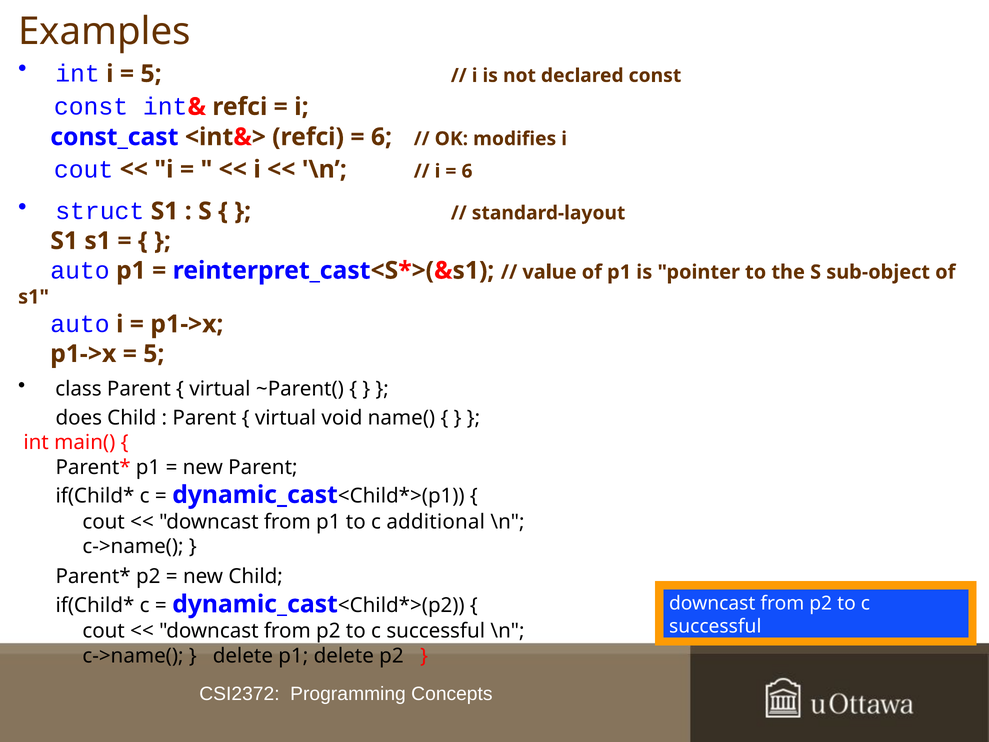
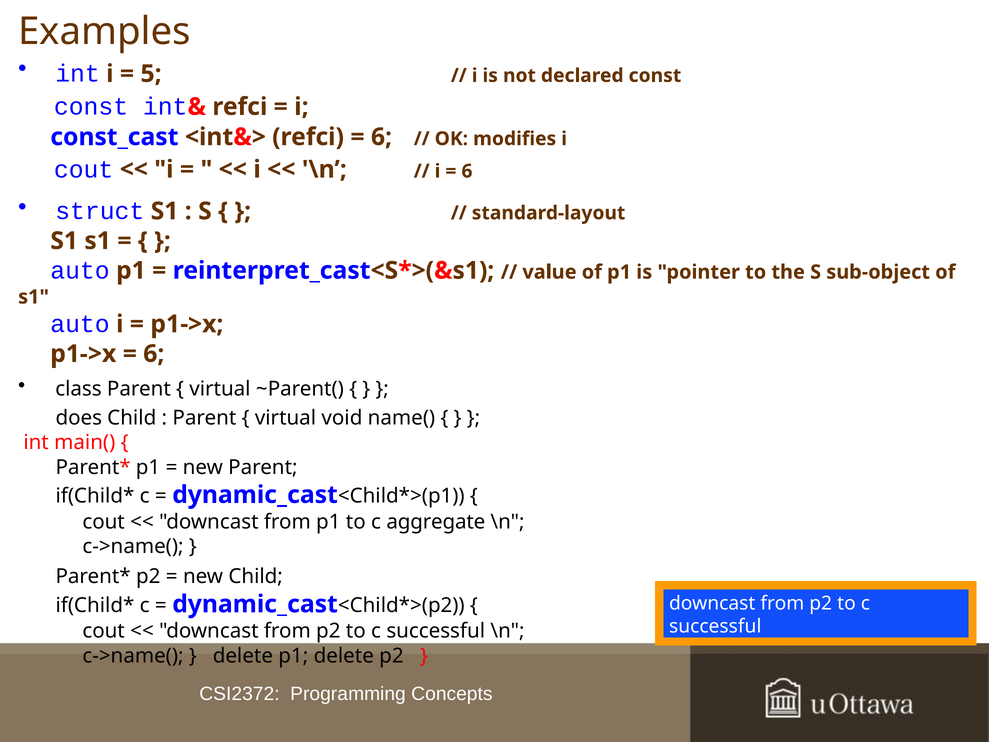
5 at (154, 354): 5 -> 6
additional: additional -> aggregate
